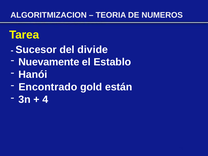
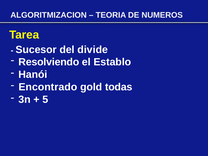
Nuevamente: Nuevamente -> Resolviendo
están: están -> todas
4: 4 -> 5
